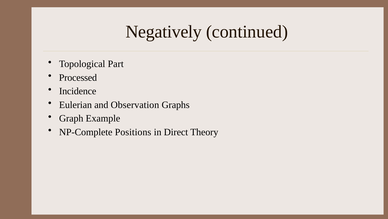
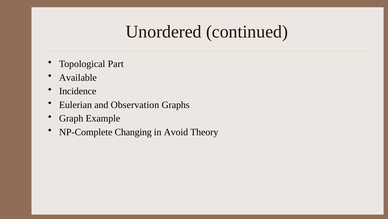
Negatively: Negatively -> Unordered
Processed: Processed -> Available
Positions: Positions -> Changing
Direct: Direct -> Avoid
